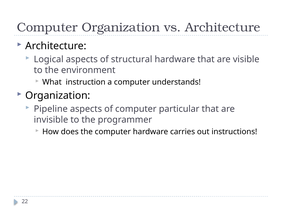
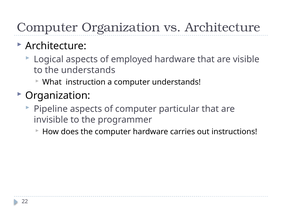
structural: structural -> employed
the environment: environment -> understands
